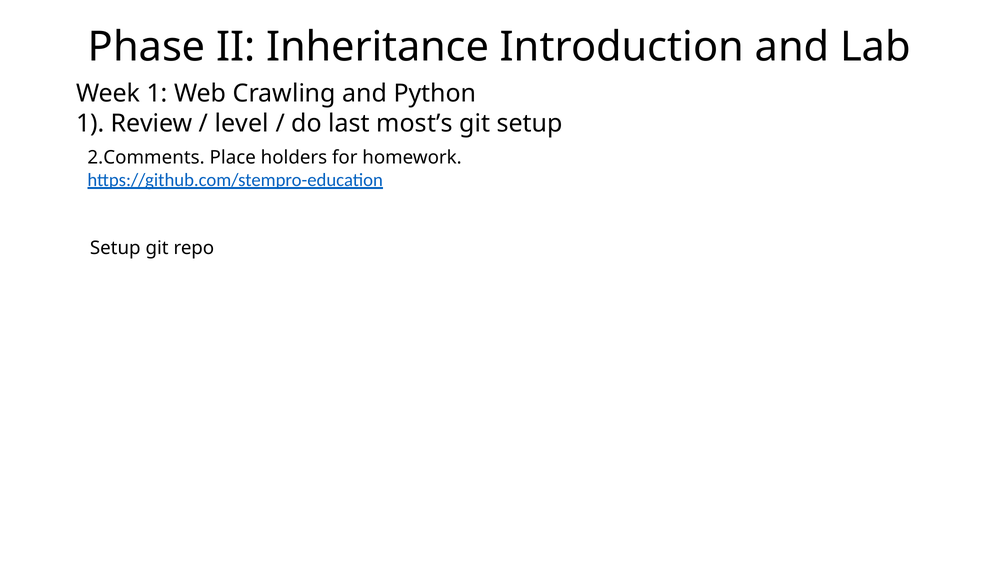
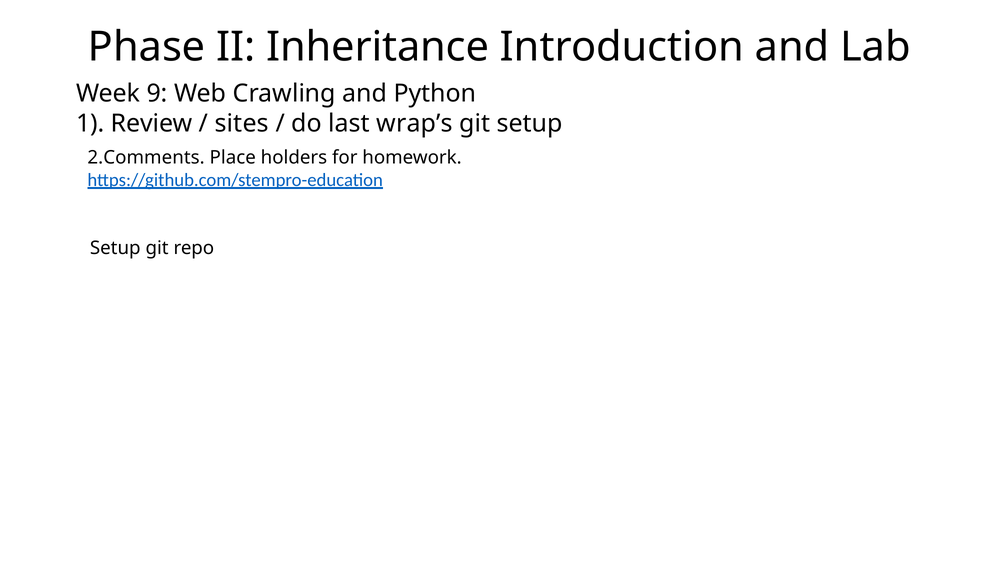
Week 1: 1 -> 9
level: level -> sites
most’s: most’s -> wrap’s
